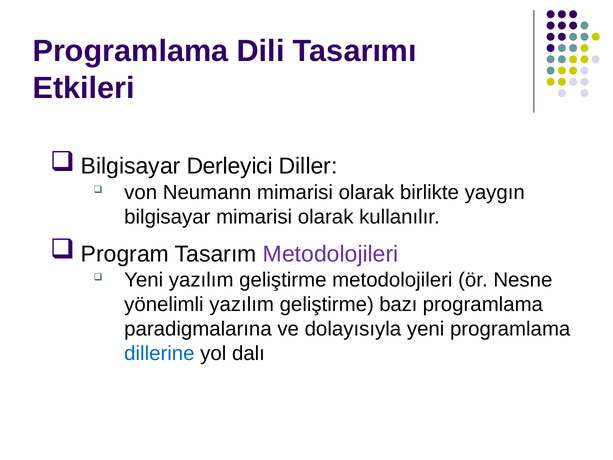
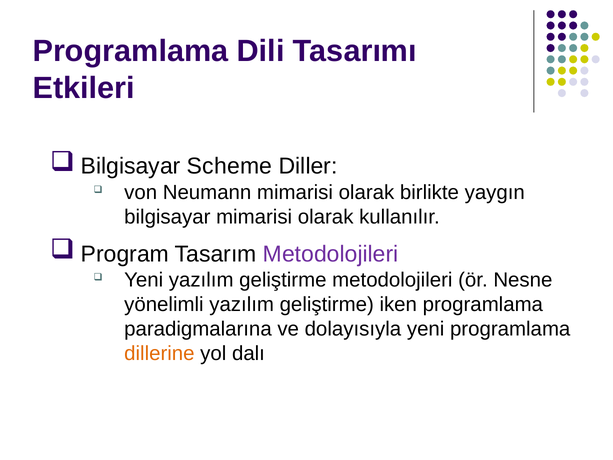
Derleyici: Derleyici -> Scheme
bazı: bazı -> iken
dillerine colour: blue -> orange
